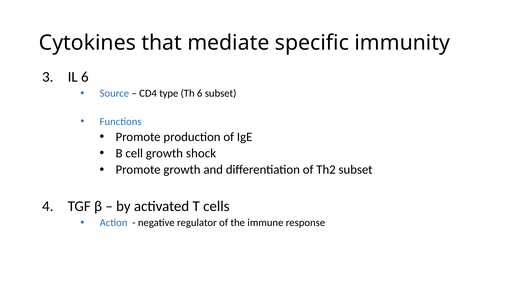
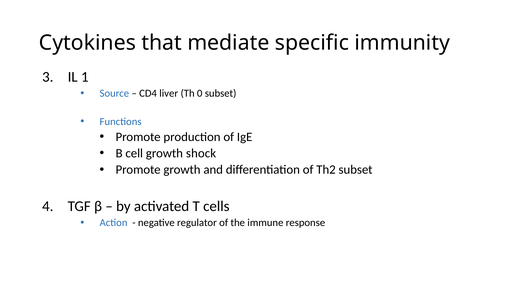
IL 6: 6 -> 1
type: type -> liver
Th 6: 6 -> 0
